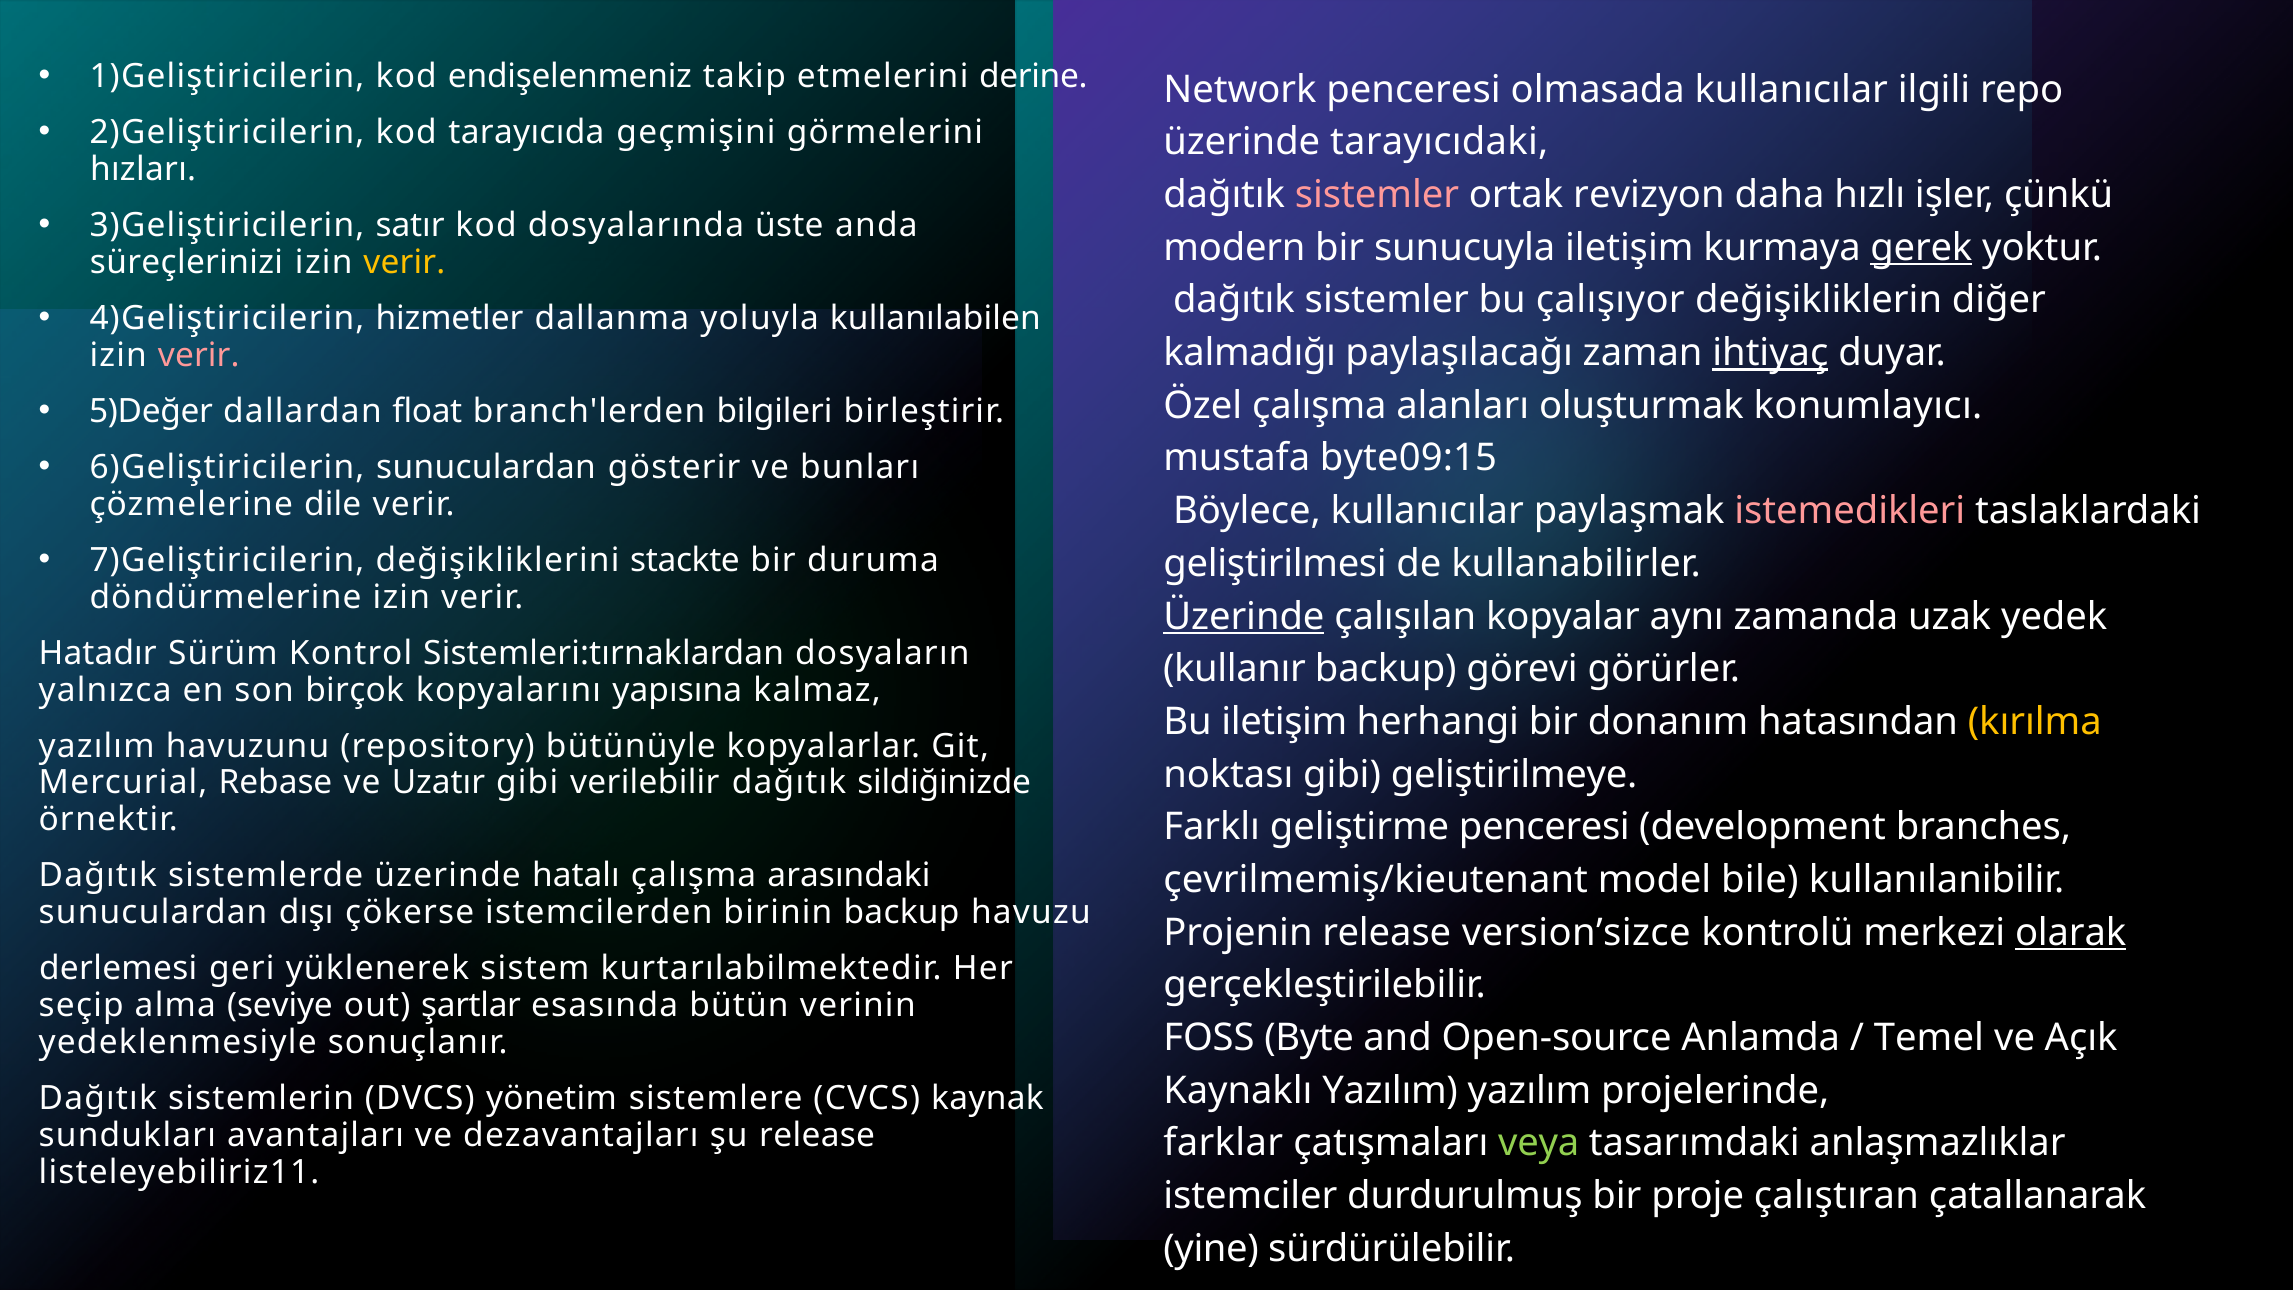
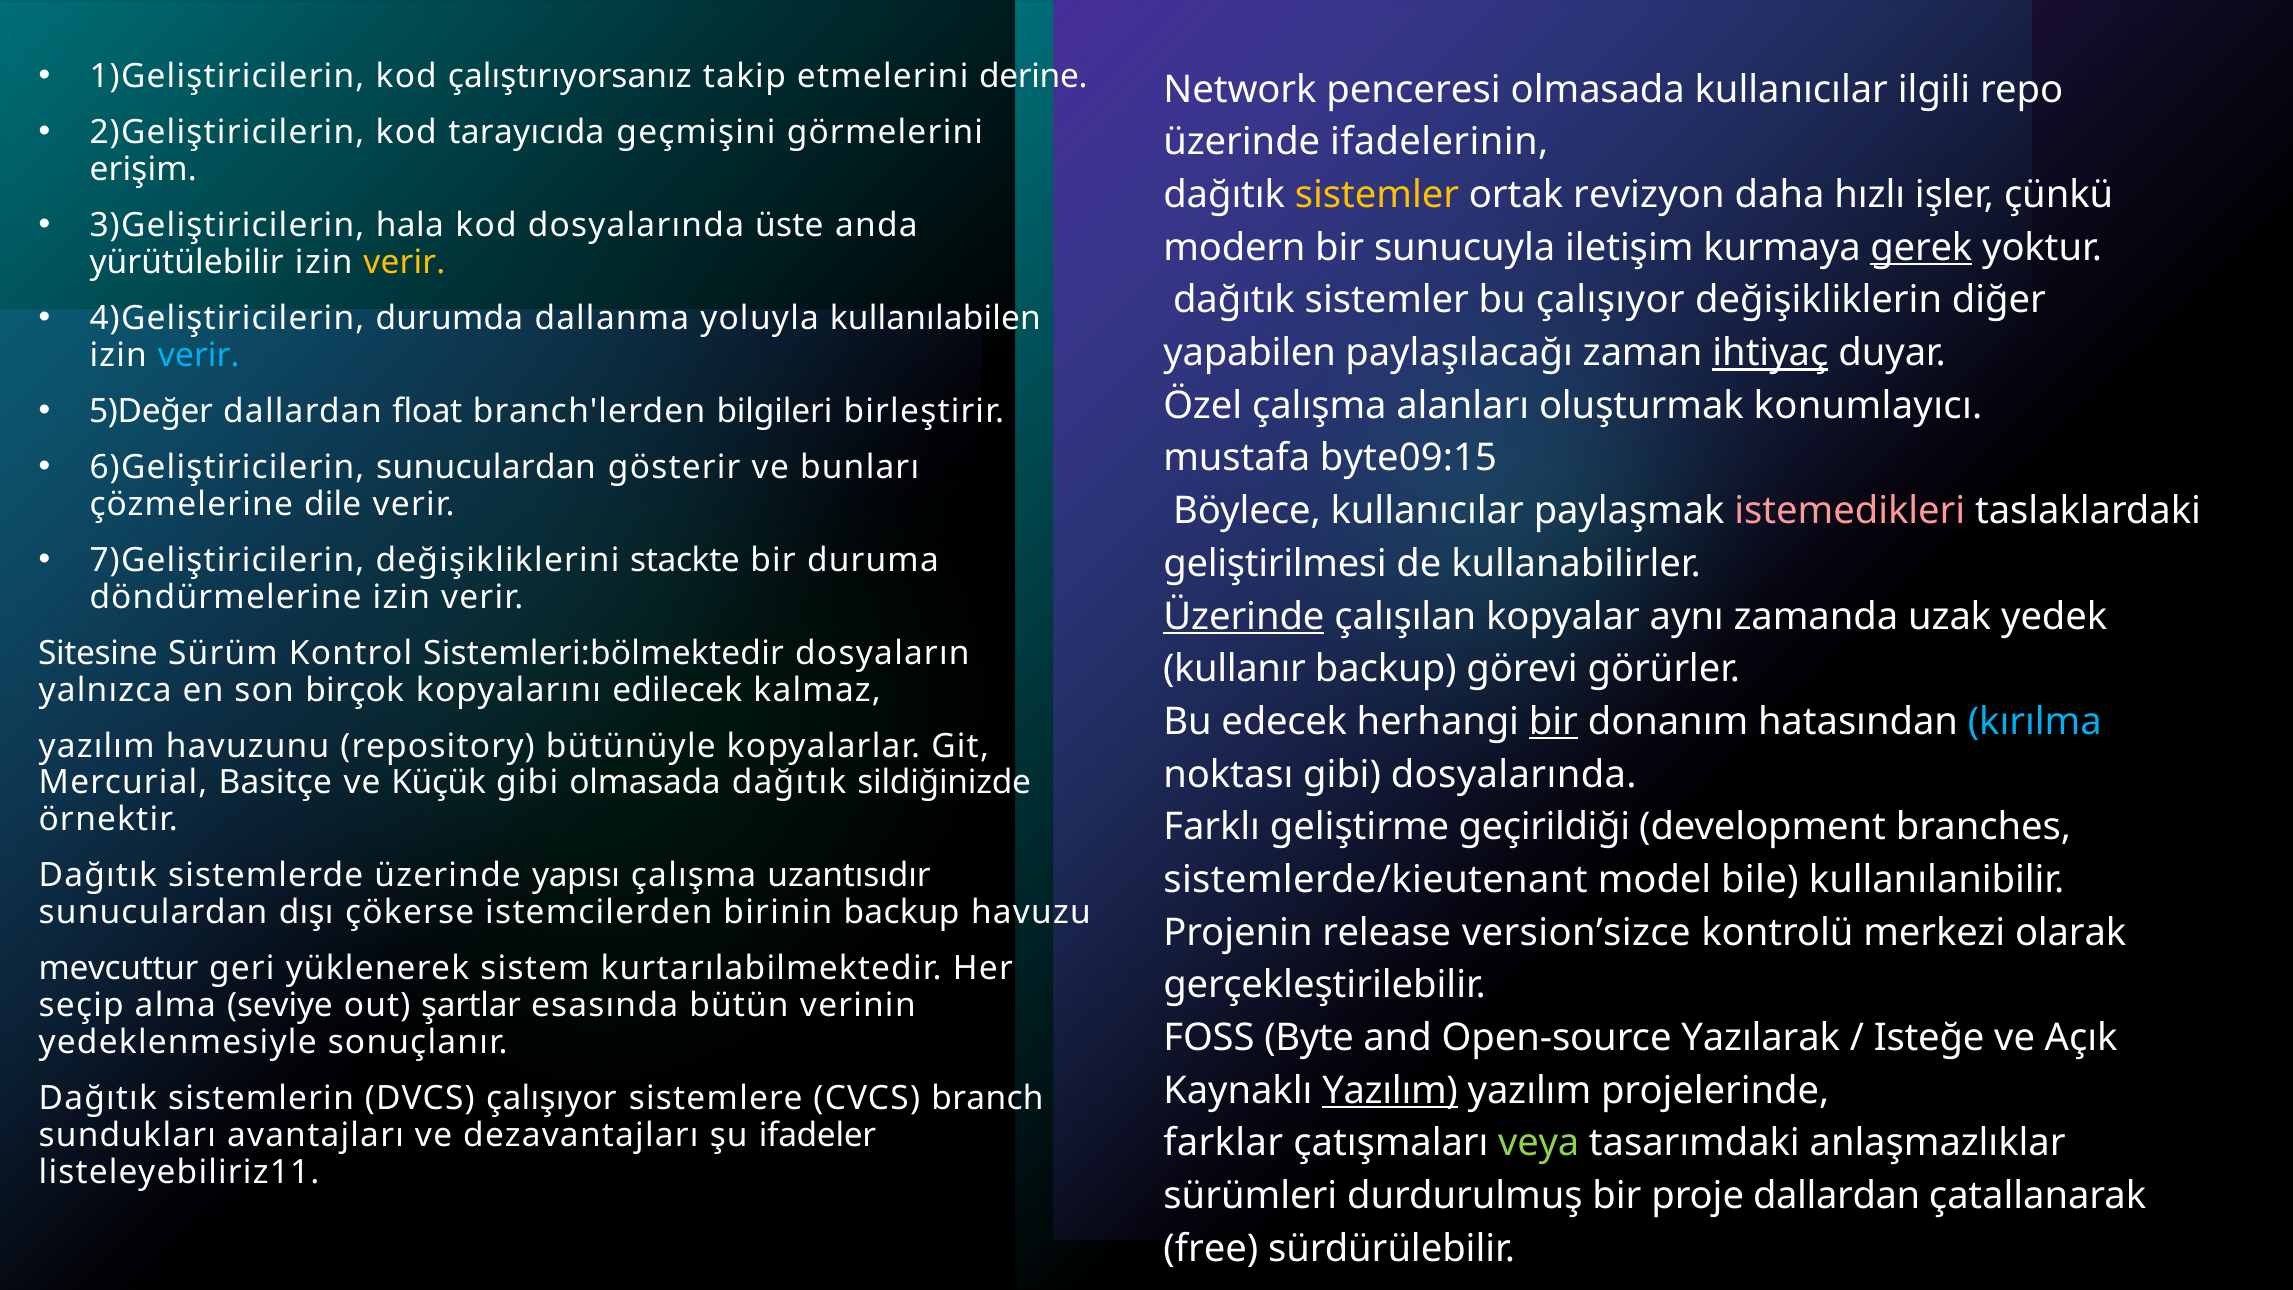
endişelenmeniz: endişelenmeniz -> çalıştırıyorsanız
tarayıcıdaki: tarayıcıdaki -> ifadelerinin
hızları: hızları -> erişim
sistemler at (1377, 195) colour: pink -> yellow
satır: satır -> hala
süreçlerinizi: süreçlerinizi -> yürütülebilir
hizmetler: hizmetler -> durumda
kalmadığı: kalmadığı -> yapabilen
verir at (199, 355) colour: pink -> light blue
Hatadır: Hatadır -> Sitesine
Sistemleri:tırnaklardan: Sistemleri:tırnaklardan -> Sistemleri:bölmektedir
yapısına: yapısına -> edilecek
Bu iletişim: iletişim -> edecek
bir at (1553, 722) underline: none -> present
kırılma colour: yellow -> light blue
gibi geliştirilmeye: geliştirilmeye -> dosyalarında
Rebase: Rebase -> Basitçe
Uzatır: Uzatır -> Küçük
gibi verilebilir: verilebilir -> olmasada
geliştirme penceresi: penceresi -> geçirildiği
hatalı: hatalı -> yapısı
arasındaki: arasındaki -> uzantısıdır
çevrilmemiş/kieutenant: çevrilmemiş/kieutenant -> sistemlerde/kieutenant
olarak underline: present -> none
derlemesi: derlemesi -> mevcuttur
Anlamda: Anlamda -> Yazılarak
Temel: Temel -> Isteğe
Yazılım at (1390, 1090) underline: none -> present
DVCS yönetim: yönetim -> çalışıyor
kaynak: kaynak -> branch
şu release: release -> ifadeler
istemciler: istemciler -> sürümleri
proje çalıştıran: çalıştıran -> dallardan
yine: yine -> free
